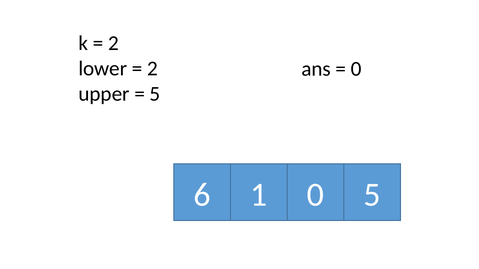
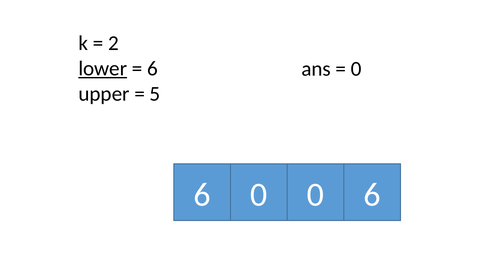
lower underline: none -> present
2 at (153, 69): 2 -> 6
6 1: 1 -> 0
0 5: 5 -> 6
